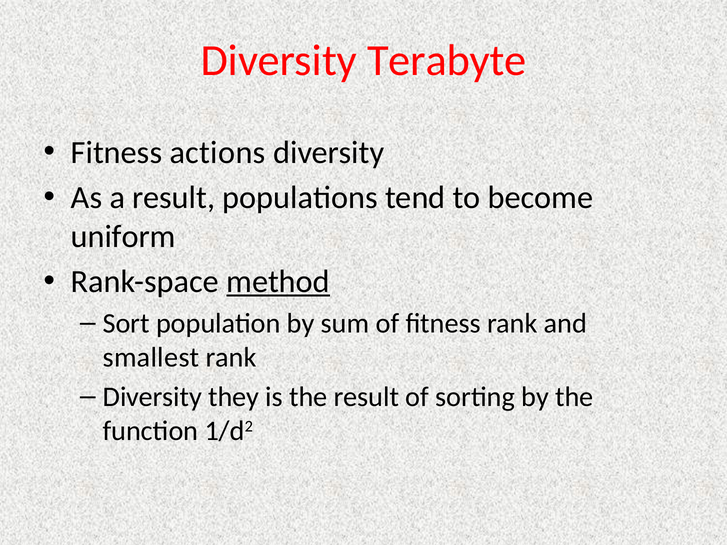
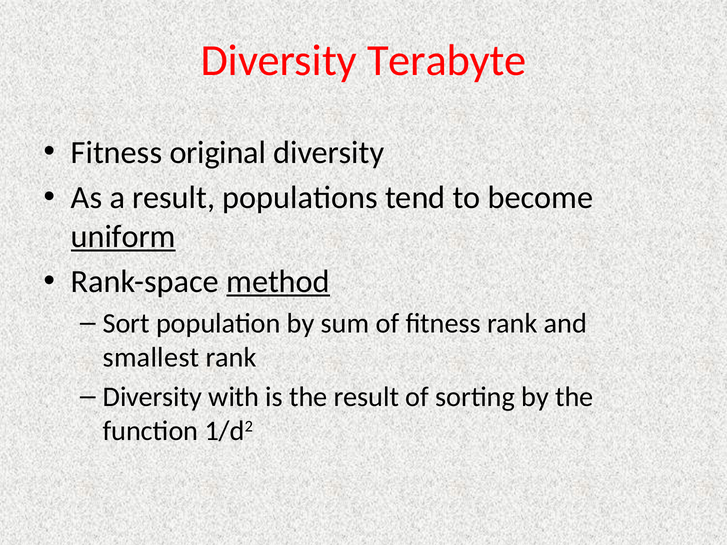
actions: actions -> original
uniform underline: none -> present
they: they -> with
